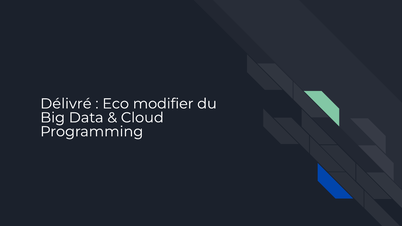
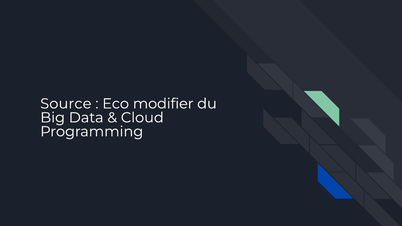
Délivré: Délivré -> Source
